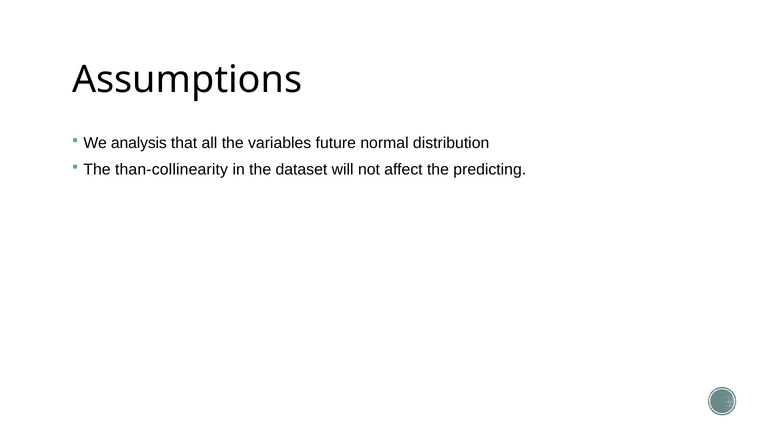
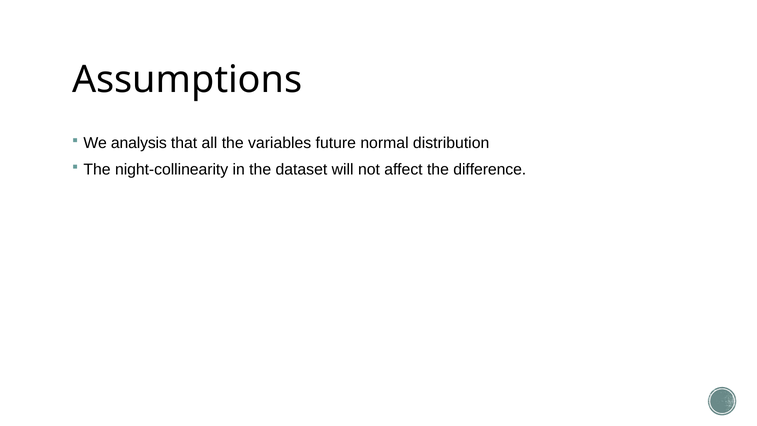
than-collinearity: than-collinearity -> night-collinearity
predicting: predicting -> difference
